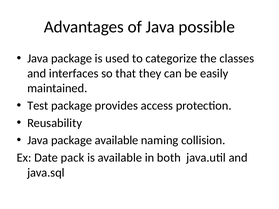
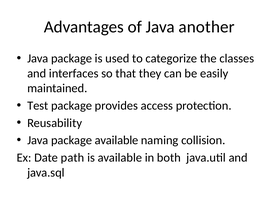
possible: possible -> another
pack: pack -> path
